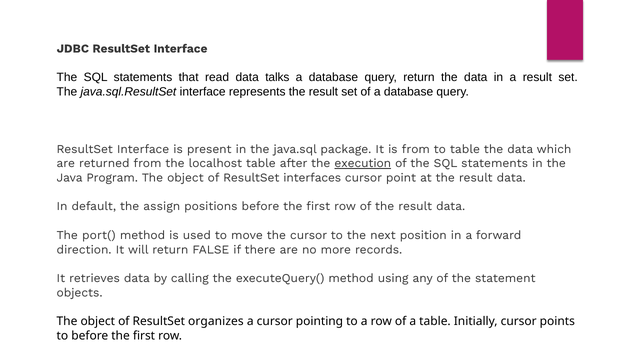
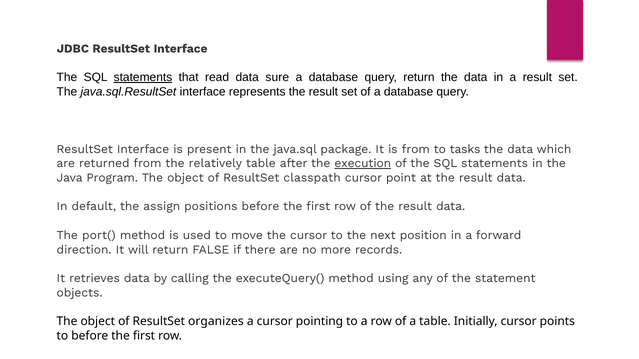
statements at (143, 77) underline: none -> present
talks: talks -> sure
to table: table -> tasks
localhost: localhost -> relatively
interfaces: interfaces -> classpath
